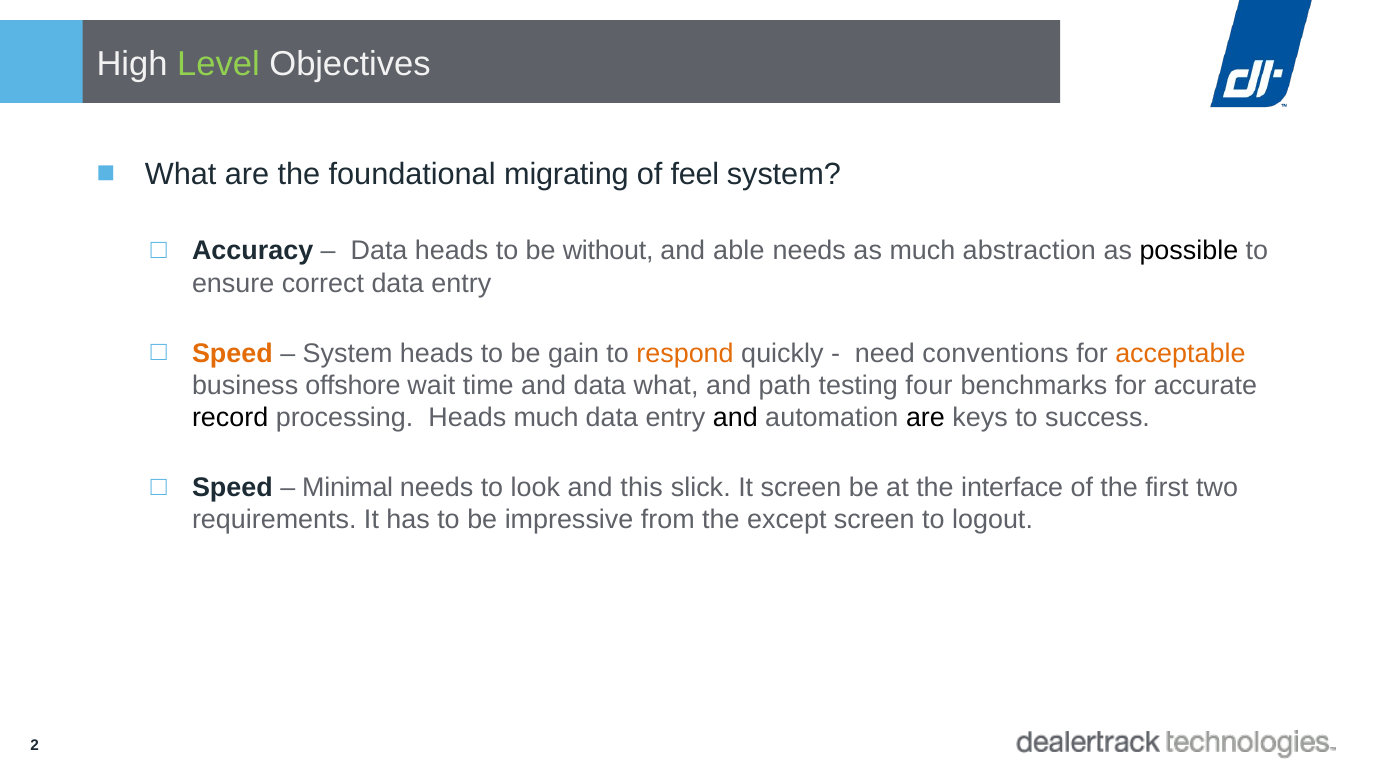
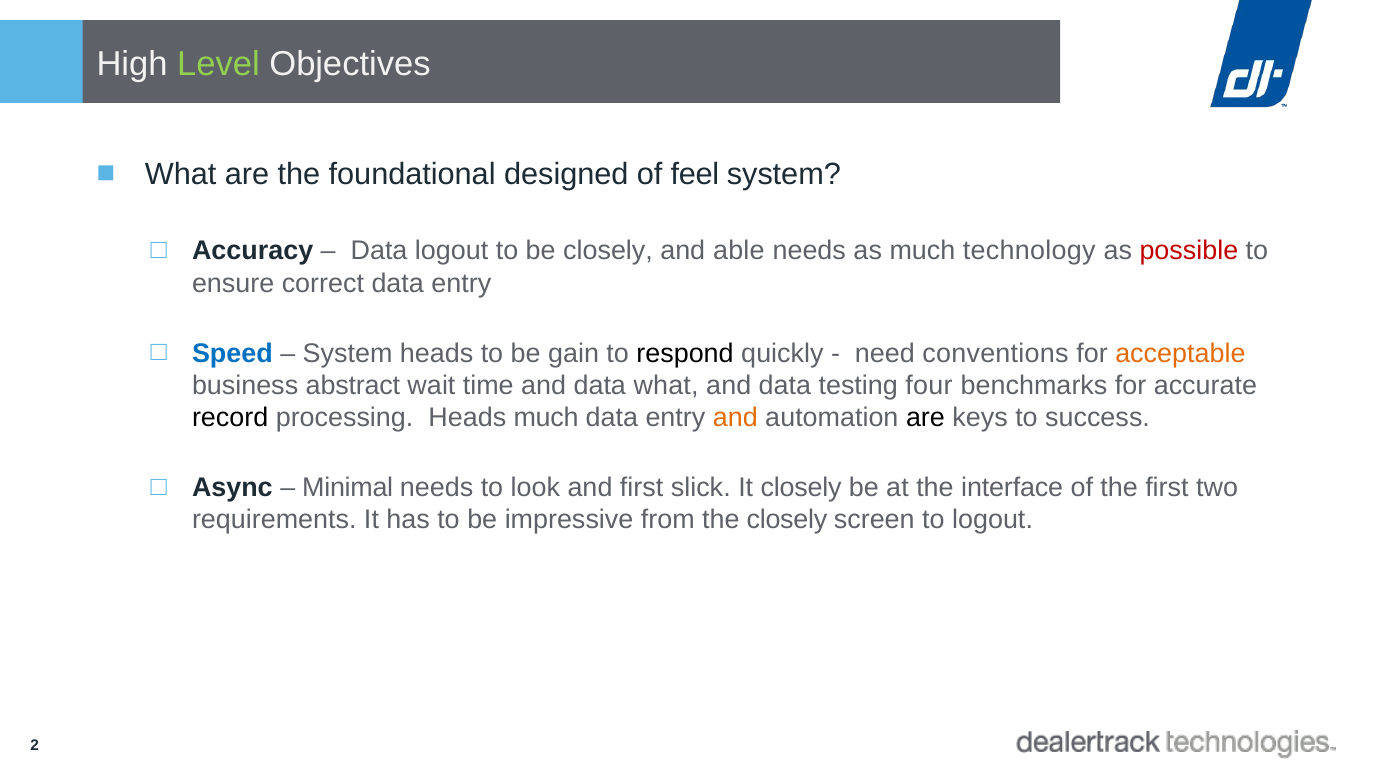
migrating: migrating -> designed
Data heads: heads -> logout
be without: without -> closely
abstraction: abstraction -> technology
possible colour: black -> red
Speed at (232, 353) colour: orange -> blue
respond colour: orange -> black
offshore: offshore -> abstract
path at (785, 385): path -> data
and at (735, 418) colour: black -> orange
Speed at (232, 488): Speed -> Async
and this: this -> first
It screen: screen -> closely
the except: except -> closely
